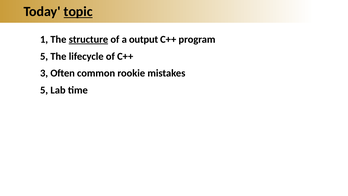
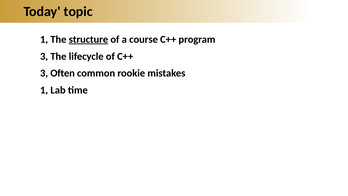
topic underline: present -> none
output: output -> course
5 at (44, 56): 5 -> 3
5 at (44, 90): 5 -> 1
